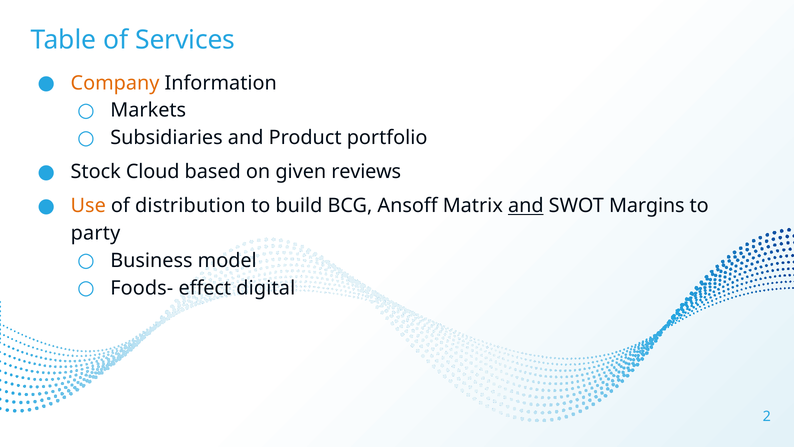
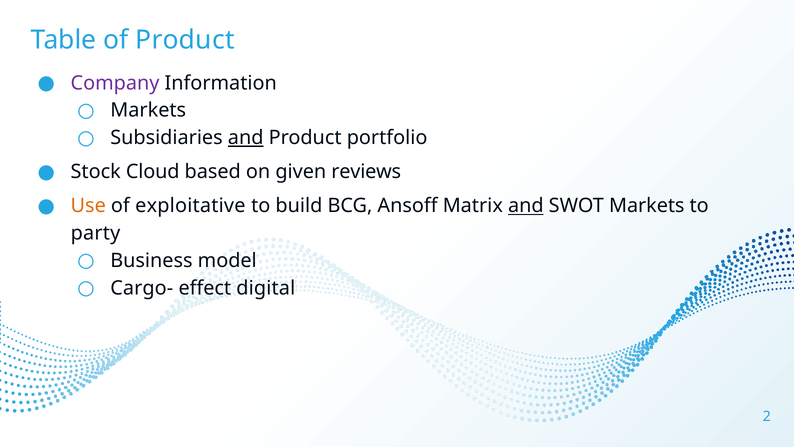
of Services: Services -> Product
Company colour: orange -> purple
and at (246, 138) underline: none -> present
distribution: distribution -> exploitative
SWOT Margins: Margins -> Markets
Foods-: Foods- -> Cargo-
